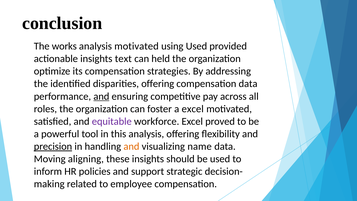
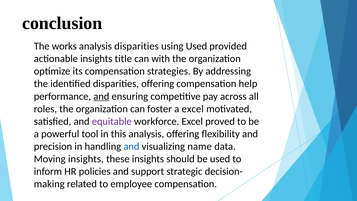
analysis motivated: motivated -> disparities
text: text -> title
held: held -> with
compensation data: data -> help
precision underline: present -> none
and at (131, 146) colour: orange -> blue
Moving aligning: aligning -> insights
